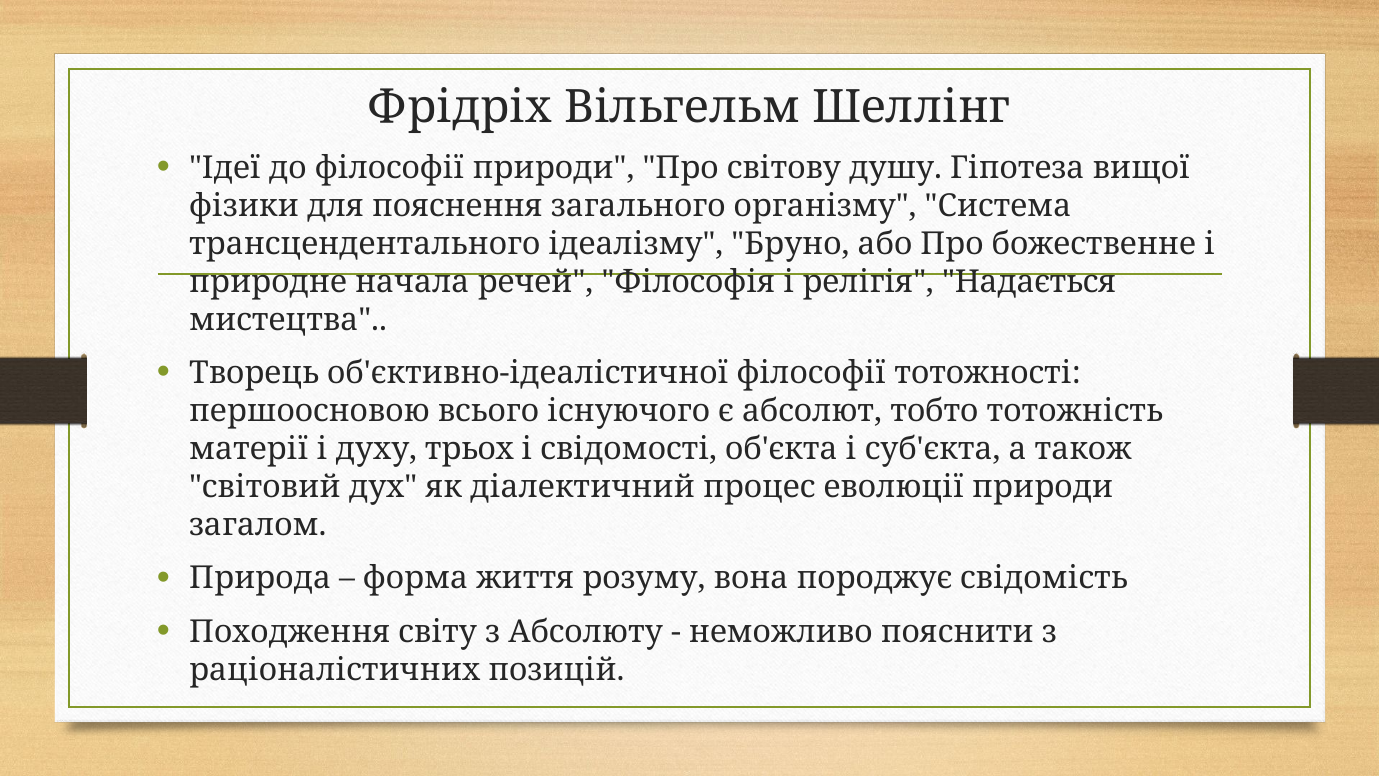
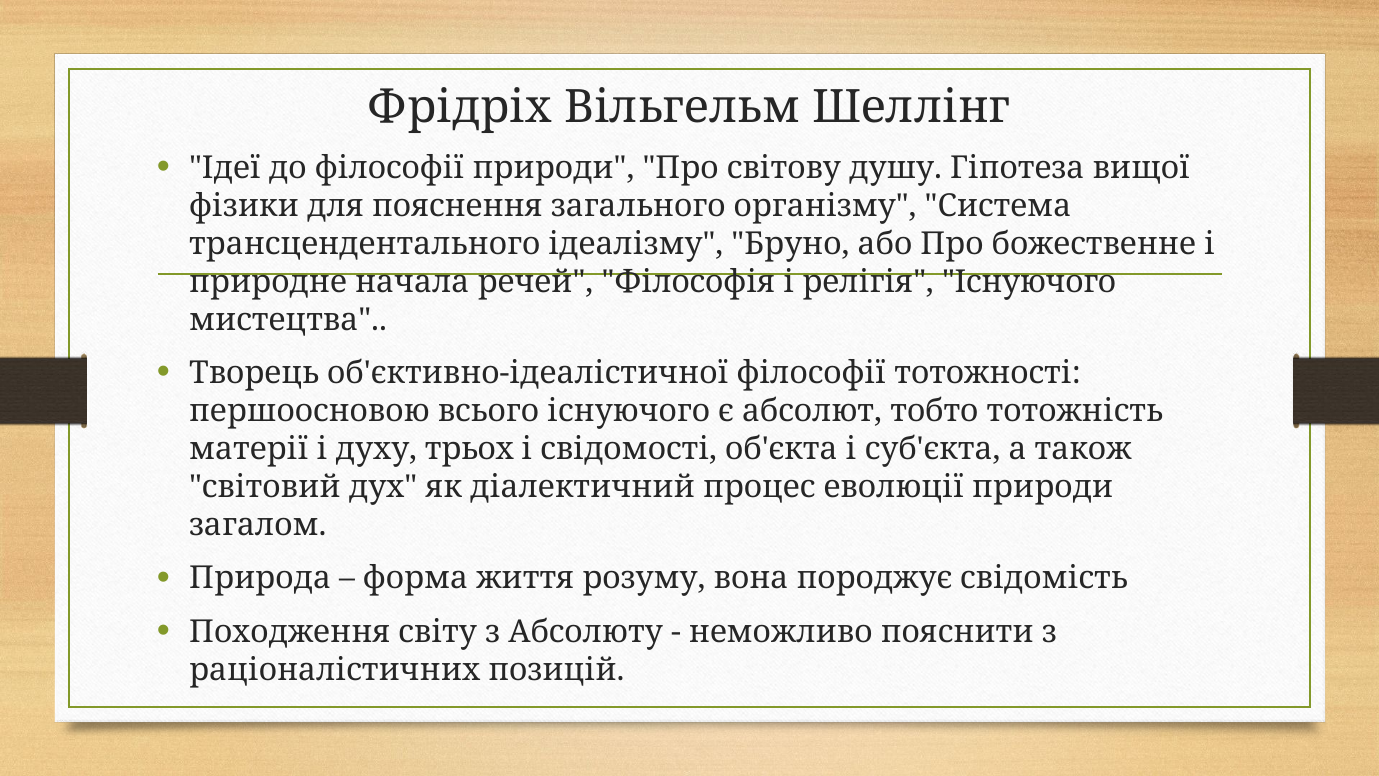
релігія Надається: Надається -> Існуючого
